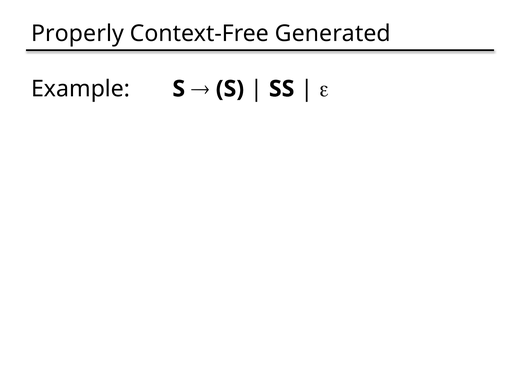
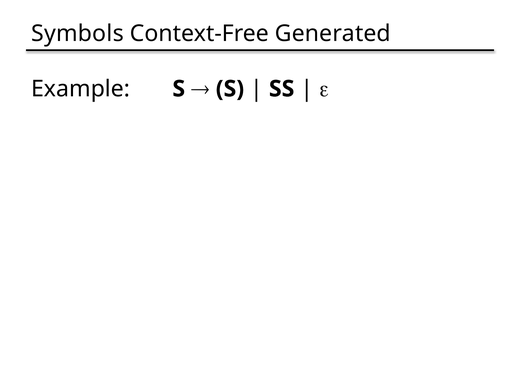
Properly: Properly -> Symbols
